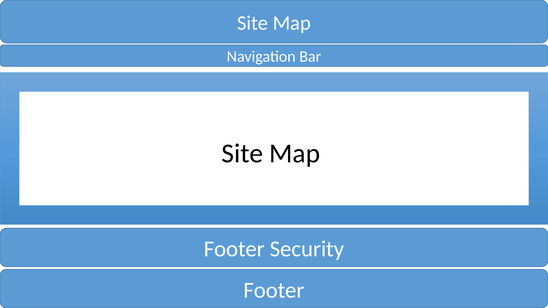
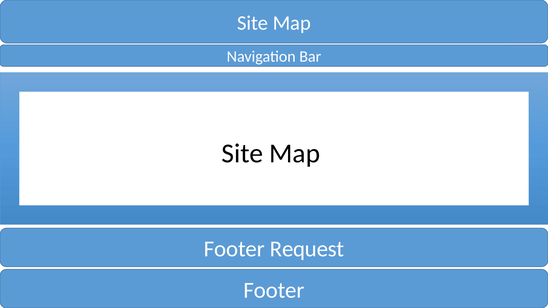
Security: Security -> Request
